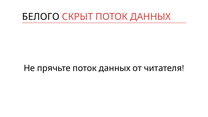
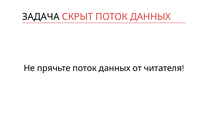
БЕЛОГО: БЕЛОГО -> ЗАДАЧА
